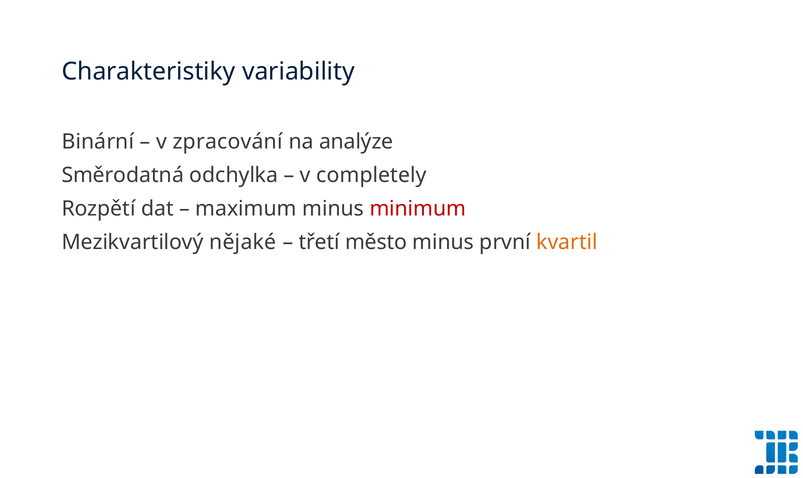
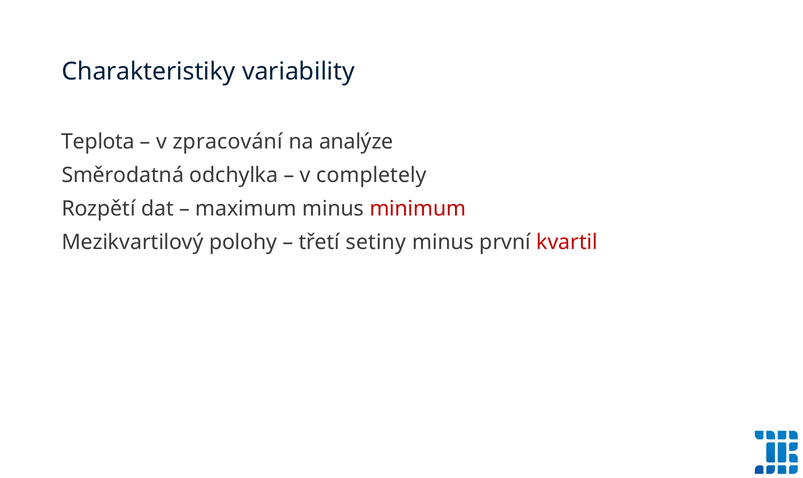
Binární: Binární -> Teplota
nějaké: nějaké -> polohy
město: město -> setiny
kvartil colour: orange -> red
